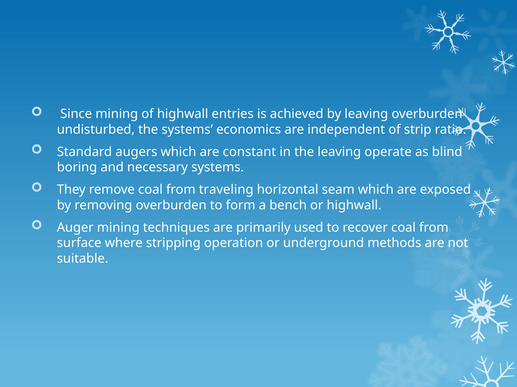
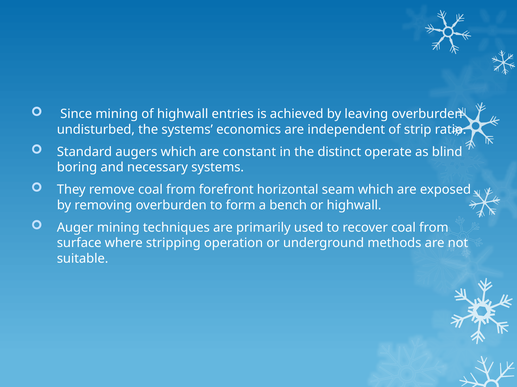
the leaving: leaving -> distinct
traveling: traveling -> forefront
